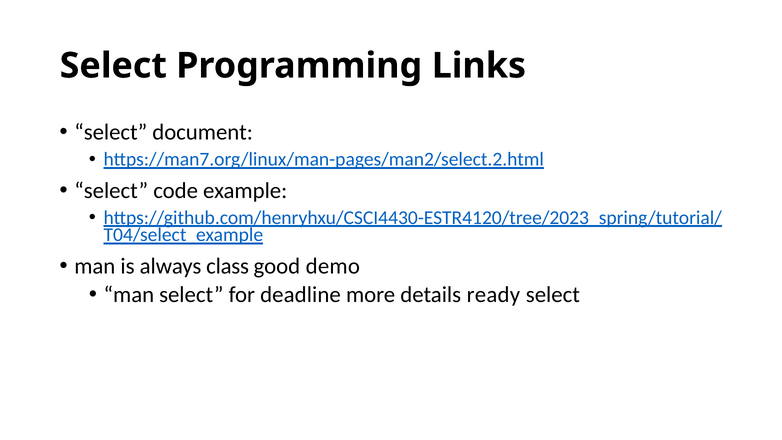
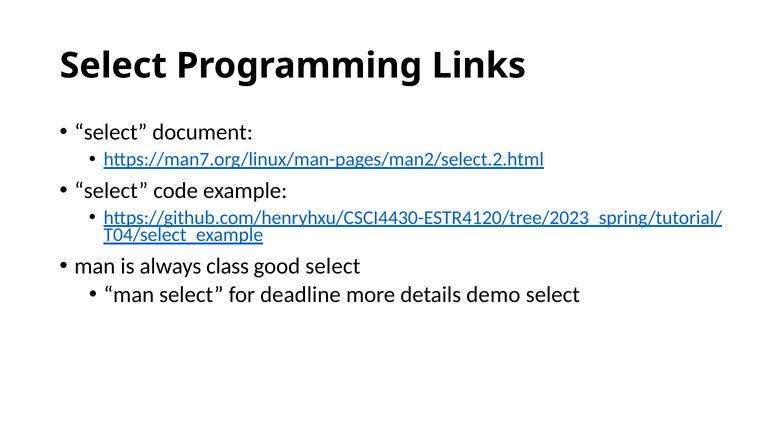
good demo: demo -> select
ready: ready -> demo
